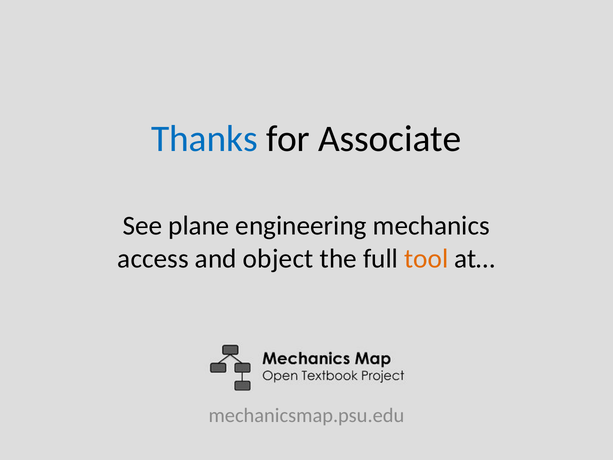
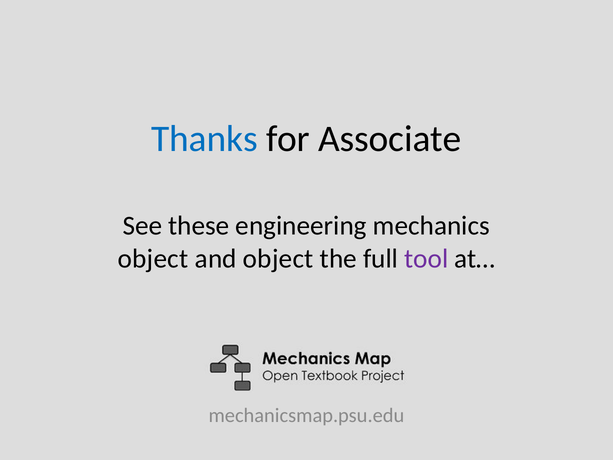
plane: plane -> these
access at (153, 259): access -> object
tool colour: orange -> purple
